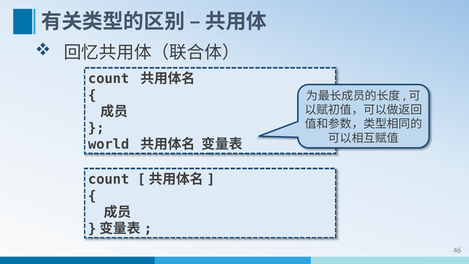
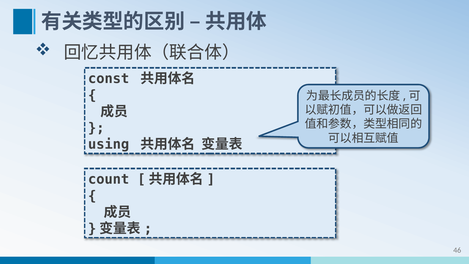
count at (109, 79): count -> const
world: world -> using
